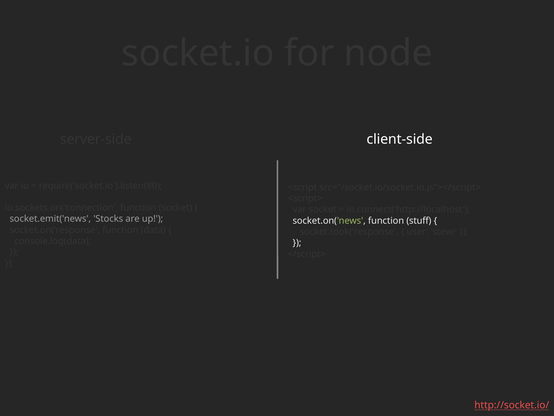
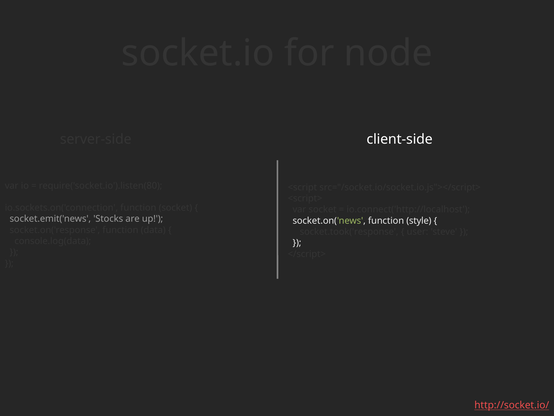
stuff: stuff -> style
